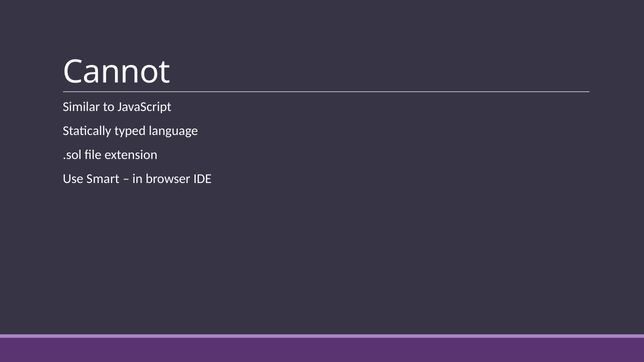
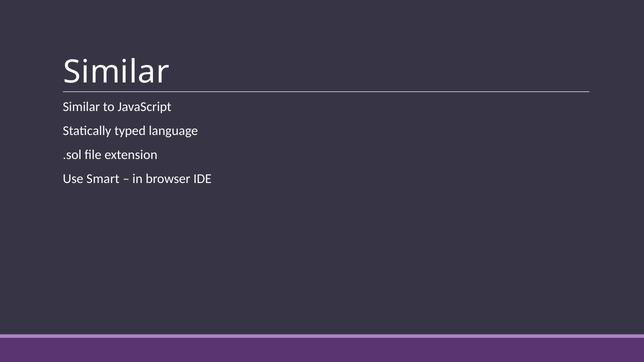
Cannot at (117, 72): Cannot -> Similar
